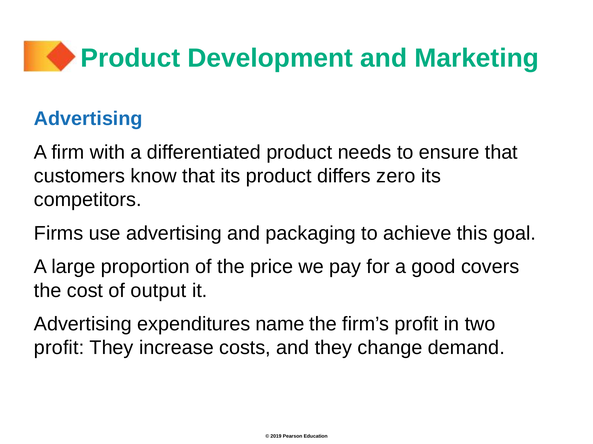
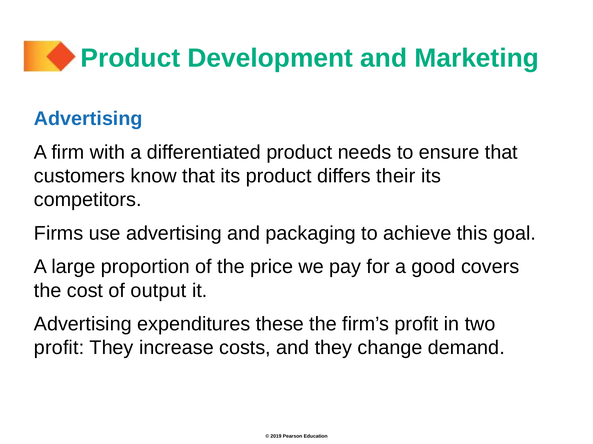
zero: zero -> their
name: name -> these
